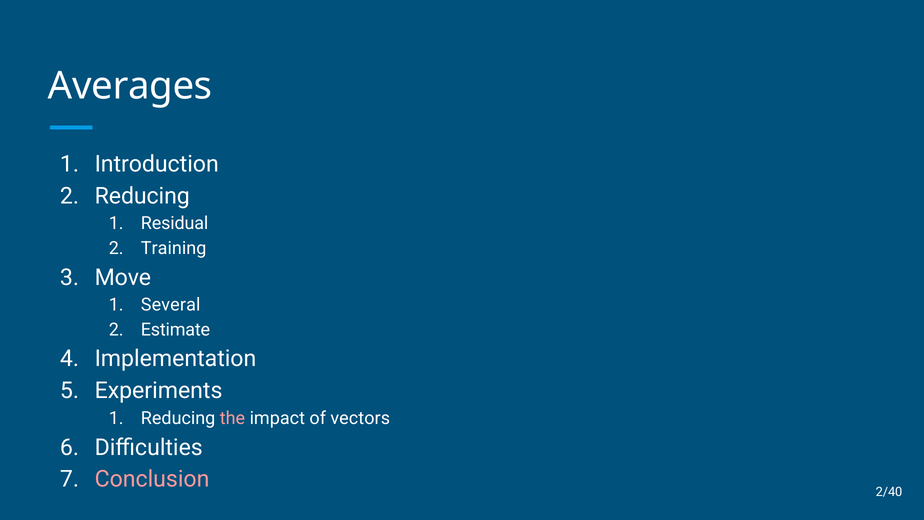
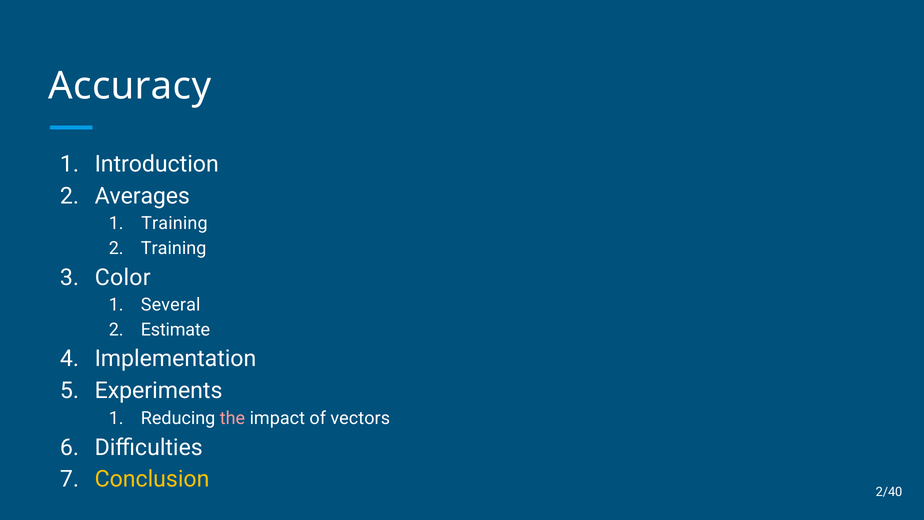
Averages: Averages -> Accuracy
Reducing at (142, 196): Reducing -> Averages
Residual at (175, 223): Residual -> Training
Move: Move -> Color
Conclusion colour: pink -> yellow
